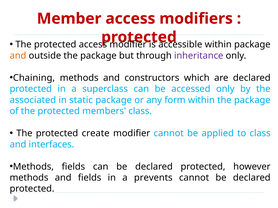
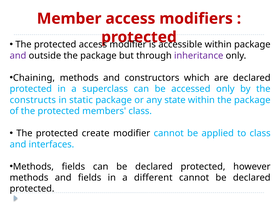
and at (18, 56) colour: orange -> purple
associated: associated -> constructs
form: form -> state
prevents: prevents -> different
